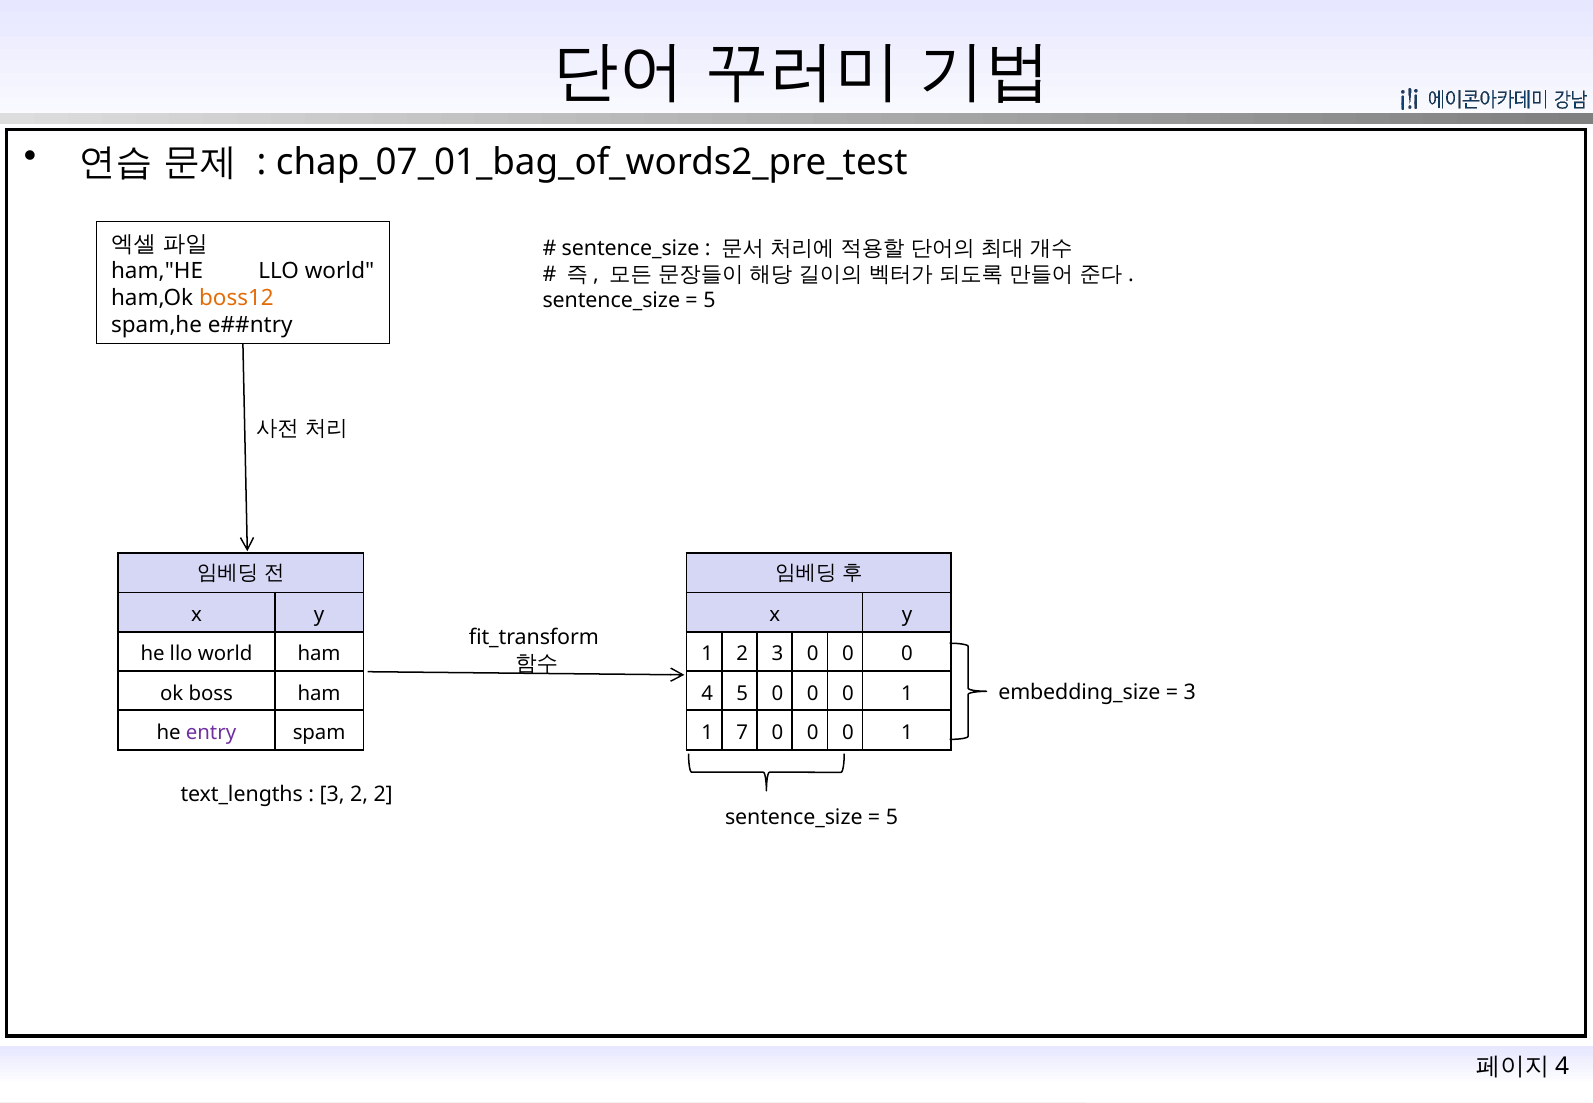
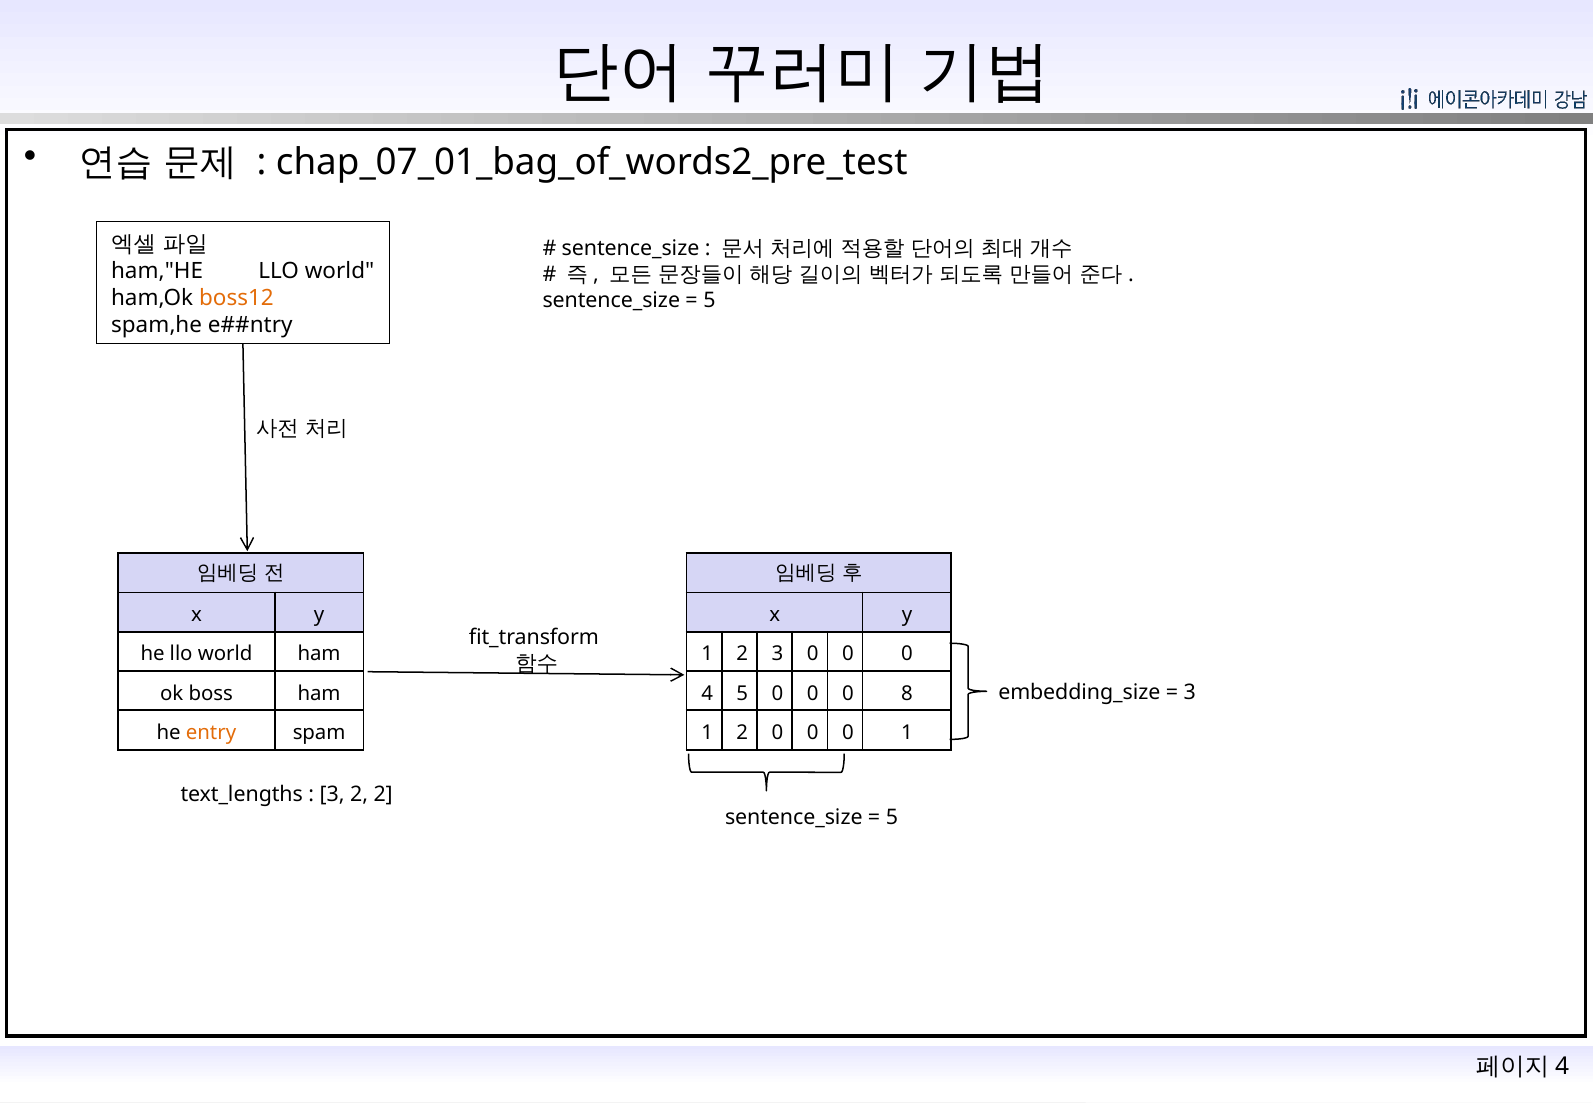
1 at (907, 693): 1 -> 8
entry colour: purple -> orange
7 at (742, 733): 7 -> 2
